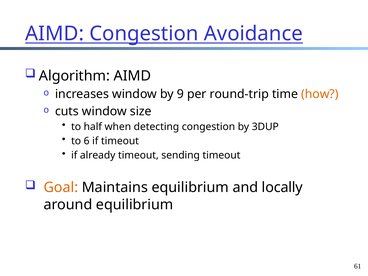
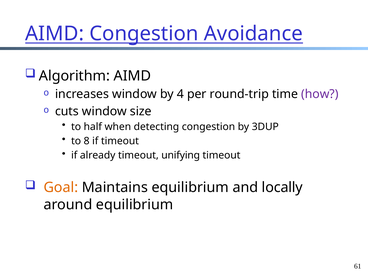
9: 9 -> 4
how colour: orange -> purple
6: 6 -> 8
sending: sending -> unifying
